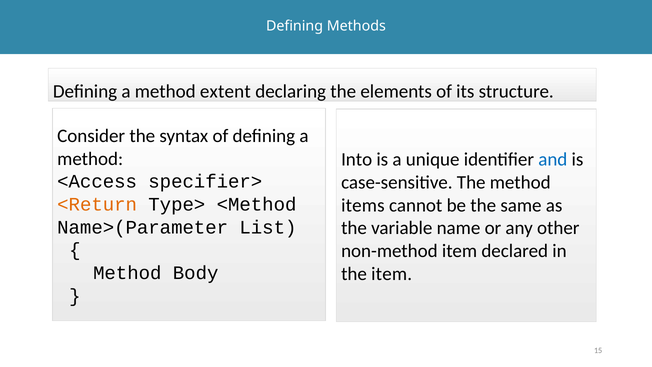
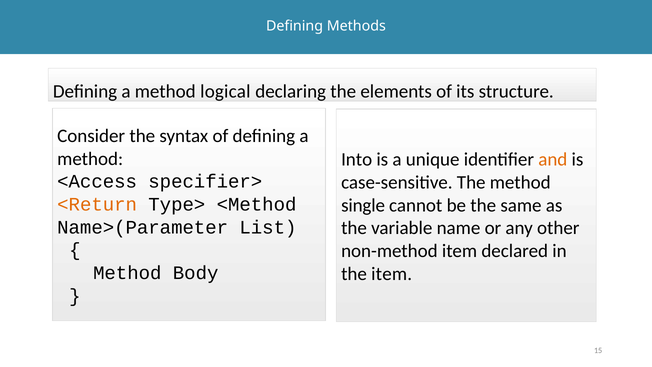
extent: extent -> logical
and colour: blue -> orange
items: items -> single
